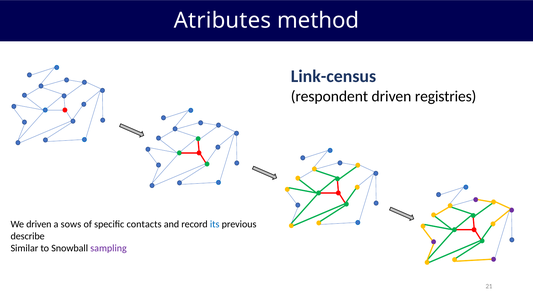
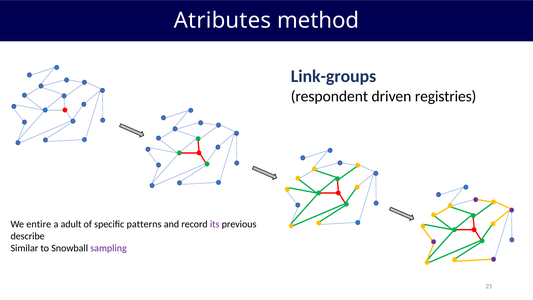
Link-census: Link-census -> Link-groups
We driven: driven -> entire
sows: sows -> adult
contacts: contacts -> patterns
its colour: blue -> purple
